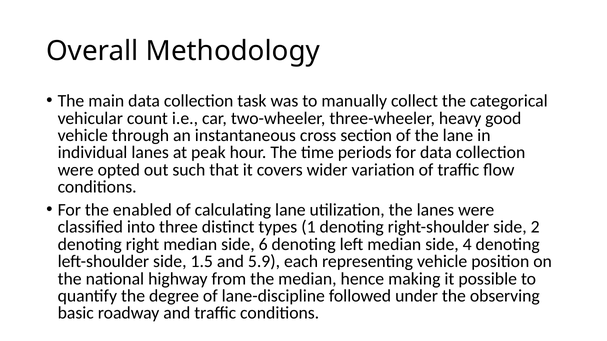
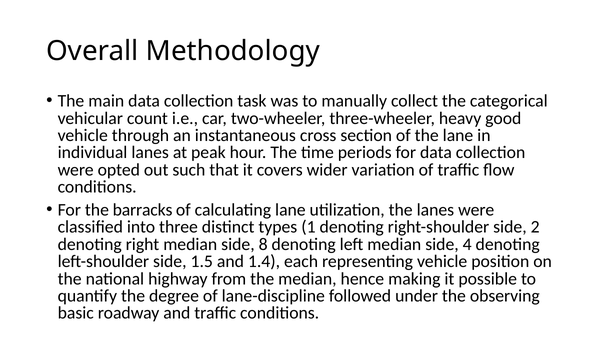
enabled: enabled -> barracks
6: 6 -> 8
5.9: 5.9 -> 1.4
